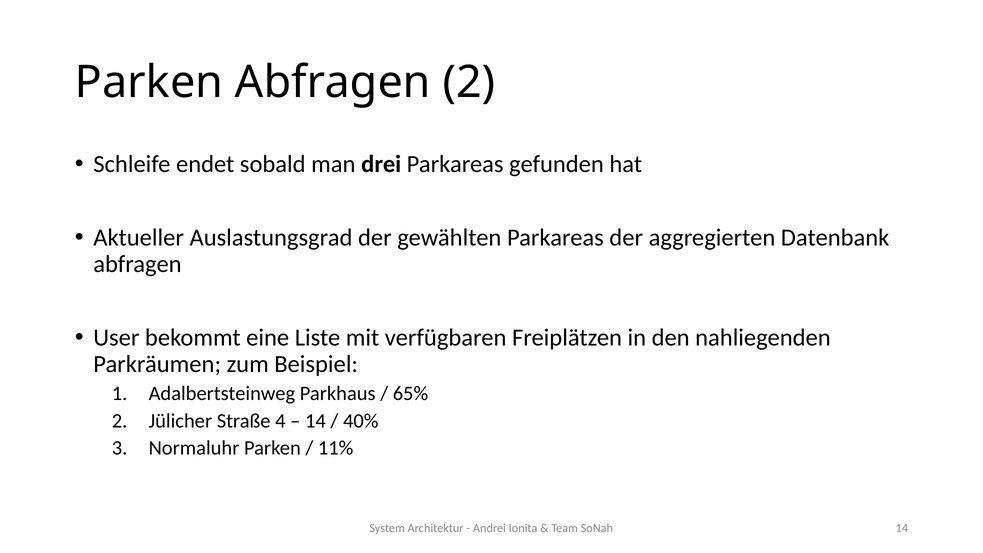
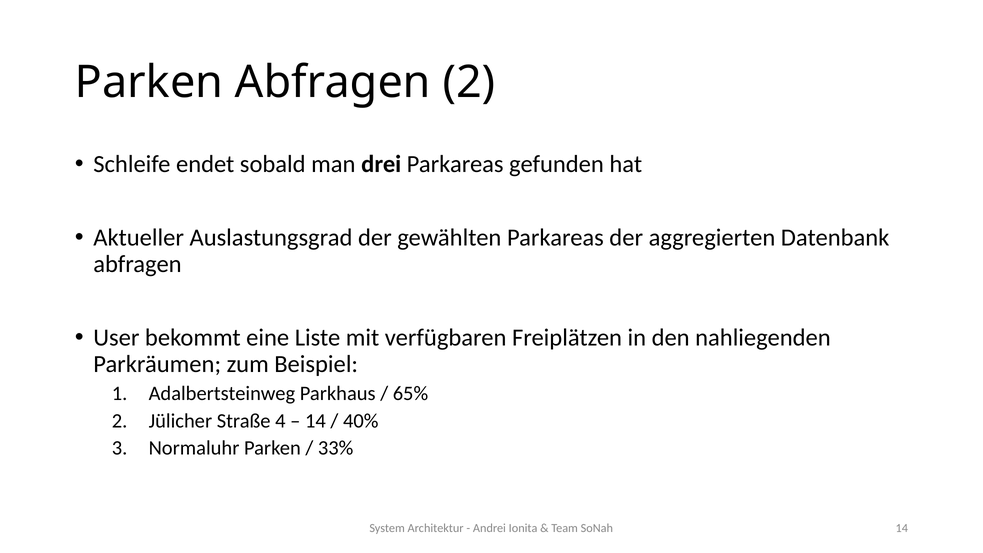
11%: 11% -> 33%
